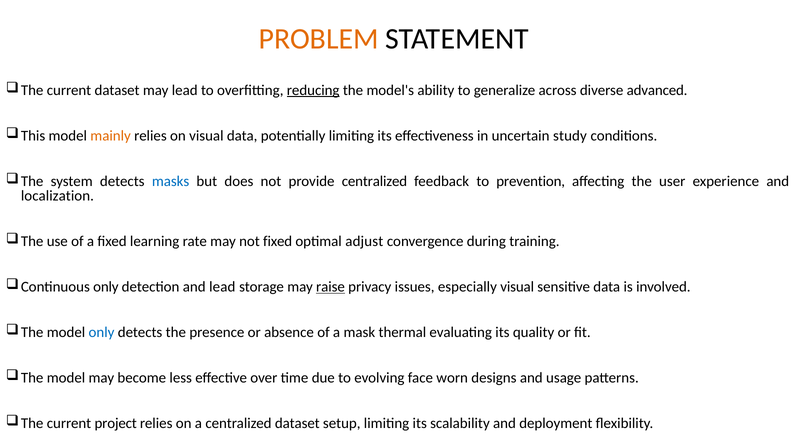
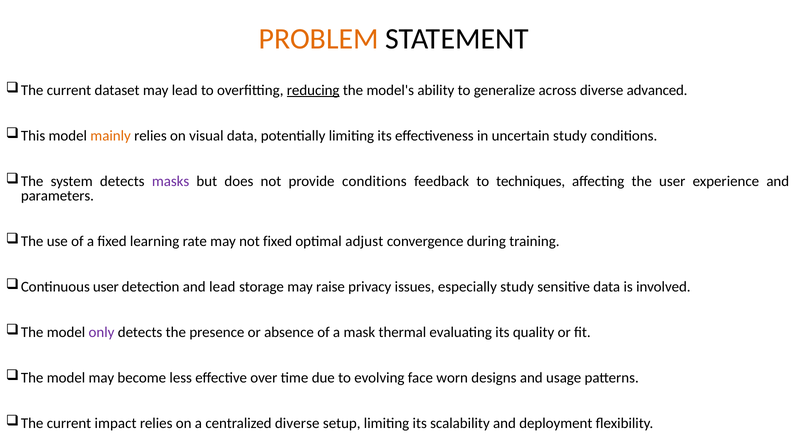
masks colour: blue -> purple
provide centralized: centralized -> conditions
prevention: prevention -> techniques
localization: localization -> parameters
Continuous only: only -> user
raise underline: present -> none
especially visual: visual -> study
only at (102, 332) colour: blue -> purple
project: project -> impact
centralized dataset: dataset -> diverse
